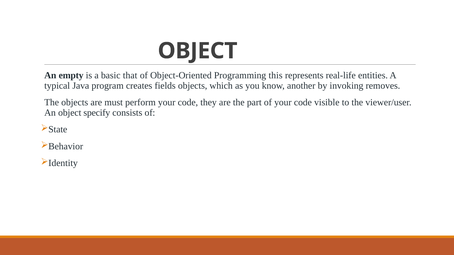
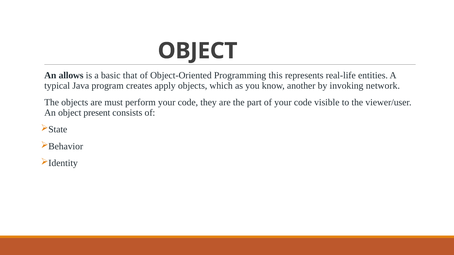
empty: empty -> allows
fields: fields -> apply
removes: removes -> network
specify: specify -> present
